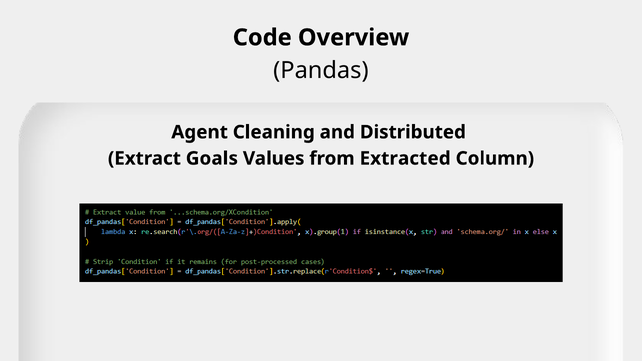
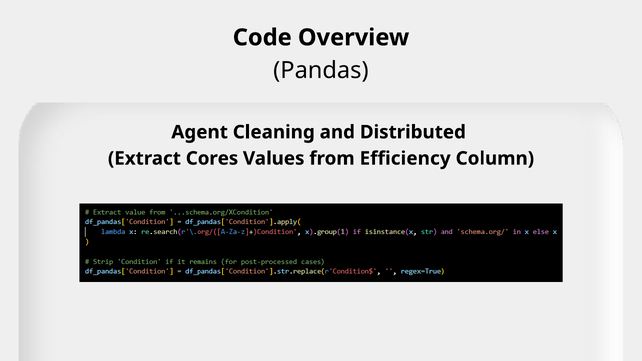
Goals: Goals -> Cores
Extracted: Extracted -> Efficiency
